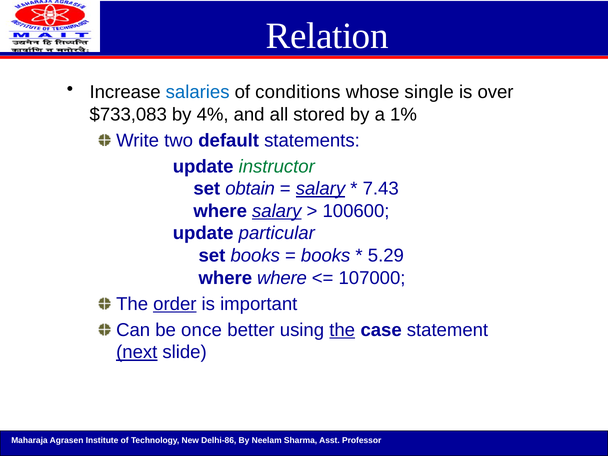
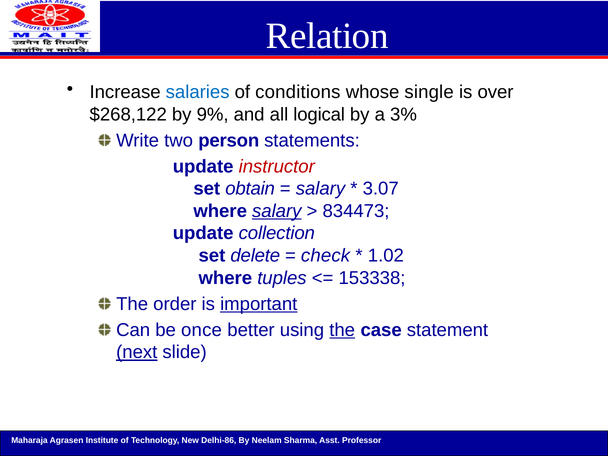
$733,083: $733,083 -> $268,122
4%: 4% -> 9%
stored: stored -> logical
1%: 1% -> 3%
default: default -> person
instructor colour: green -> red
salary at (320, 189) underline: present -> none
7.43: 7.43 -> 3.07
100600: 100600 -> 834473
particular: particular -> collection
set books: books -> delete
books at (326, 256): books -> check
5.29: 5.29 -> 1.02
where where: where -> tuples
107000: 107000 -> 153338
order underline: present -> none
important underline: none -> present
